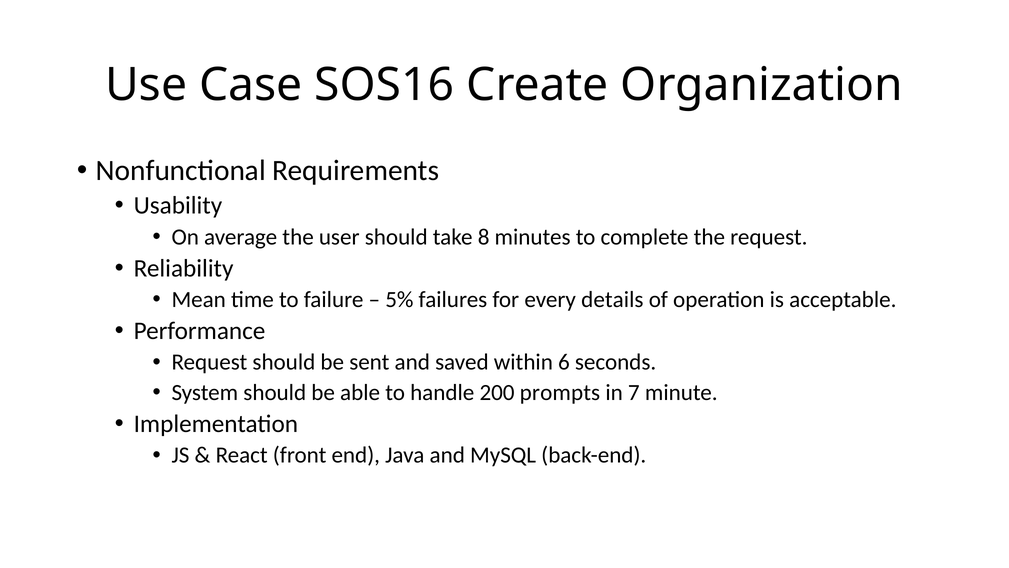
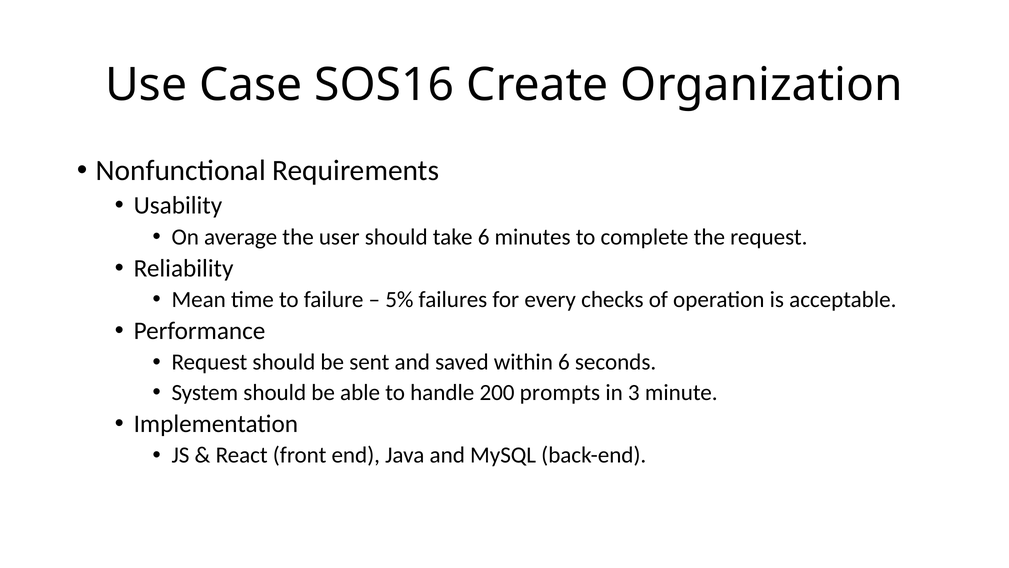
take 8: 8 -> 6
details: details -> checks
7: 7 -> 3
